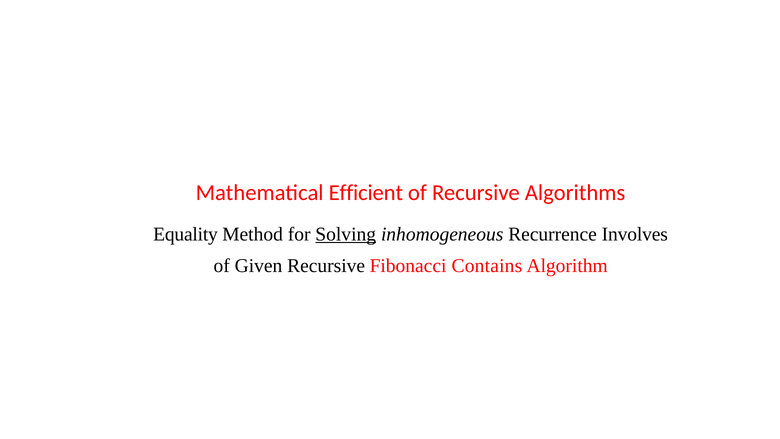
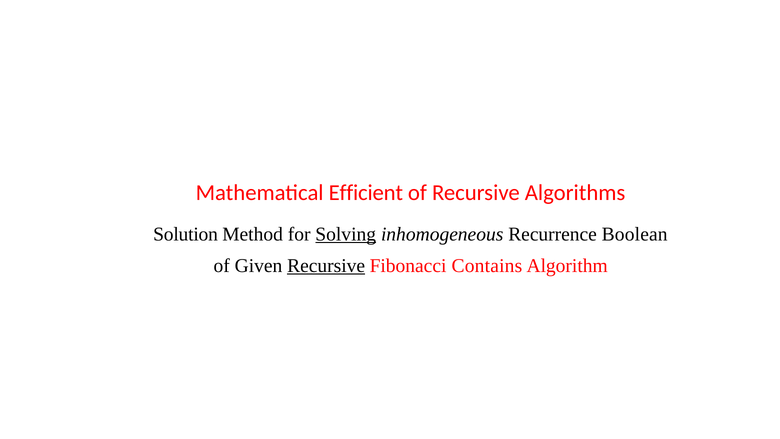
Equality: Equality -> Solution
Involves: Involves -> Boolean
Recursive at (326, 265) underline: none -> present
